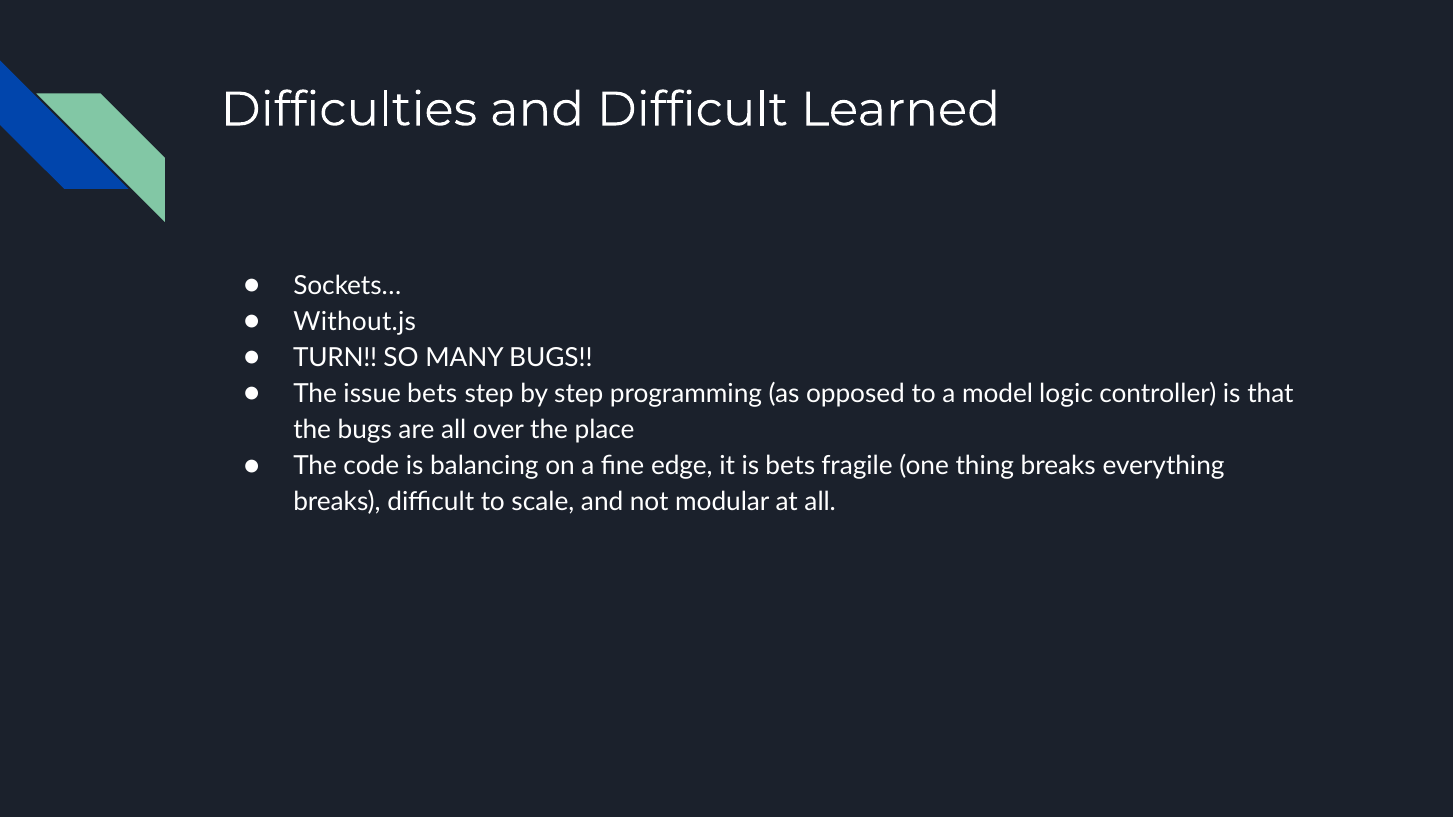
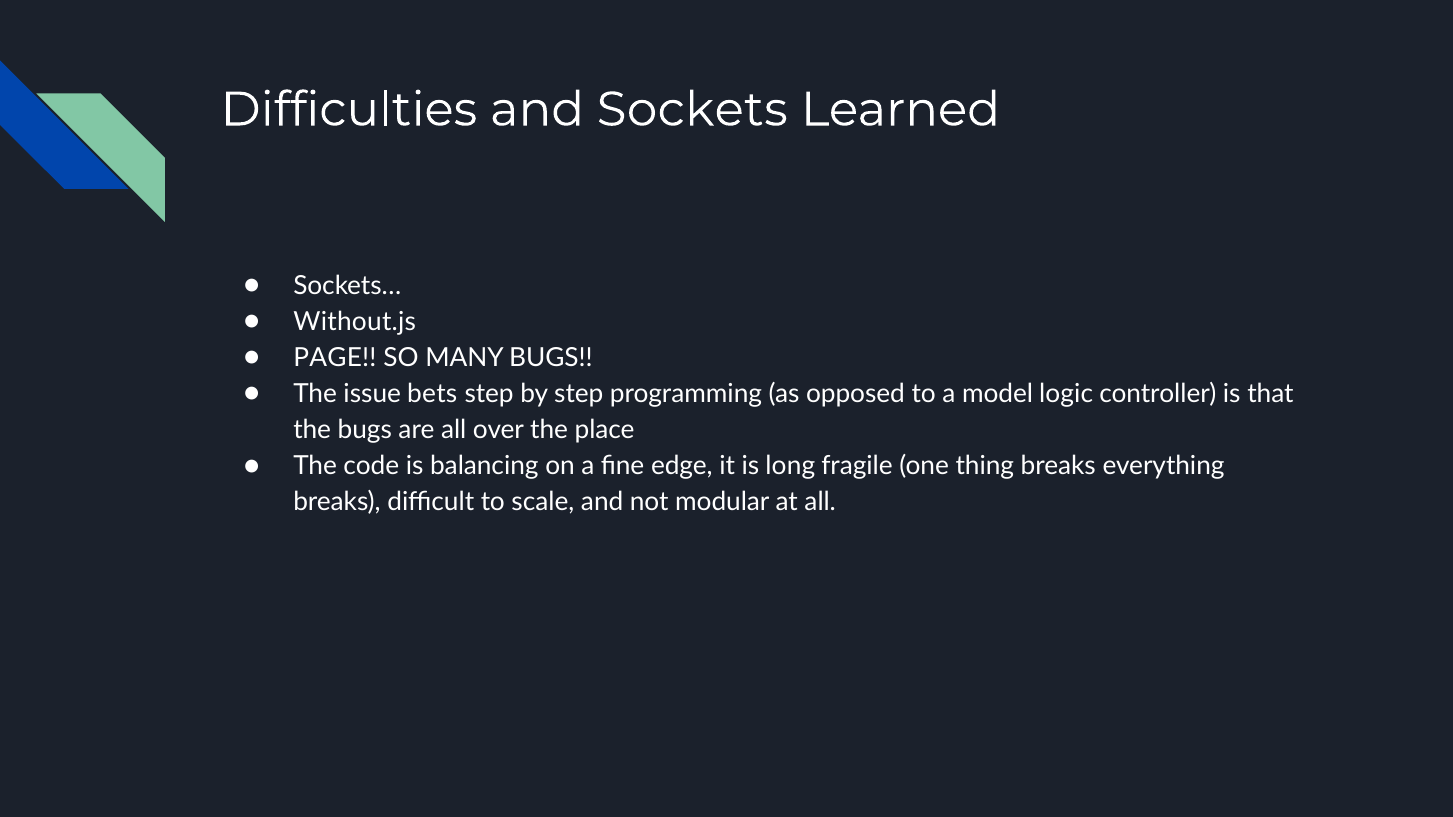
and Difficult: Difficult -> Sockets
TURN: TURN -> PAGE
is bets: bets -> long
